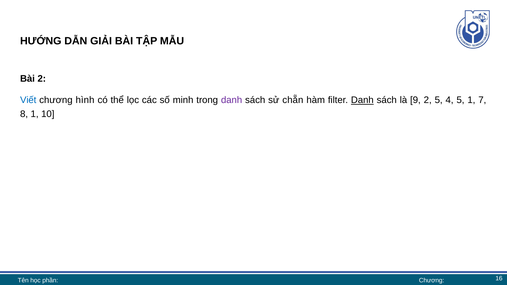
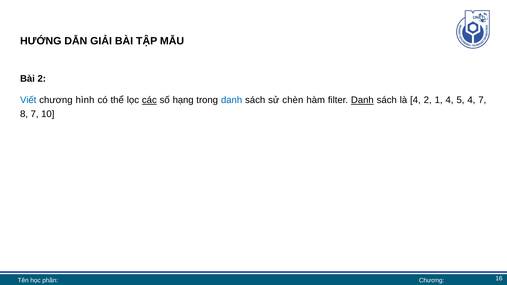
các underline: none -> present
minh: minh -> hạng
danh at (232, 100) colour: purple -> blue
chẵn: chẵn -> chèn
là 9: 9 -> 4
2 5: 5 -> 1
5 1: 1 -> 4
8 1: 1 -> 7
